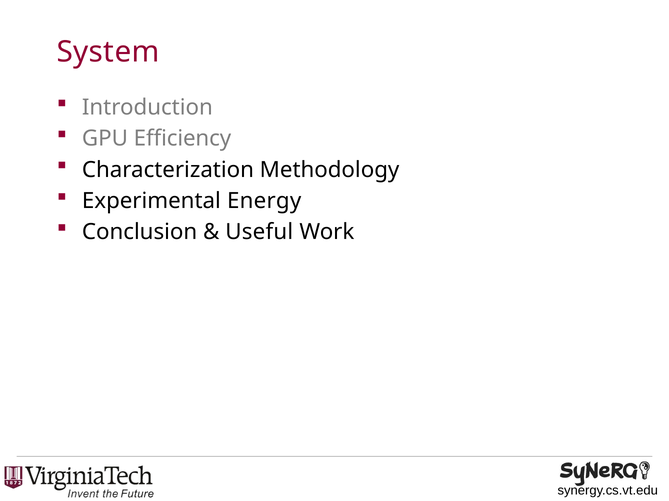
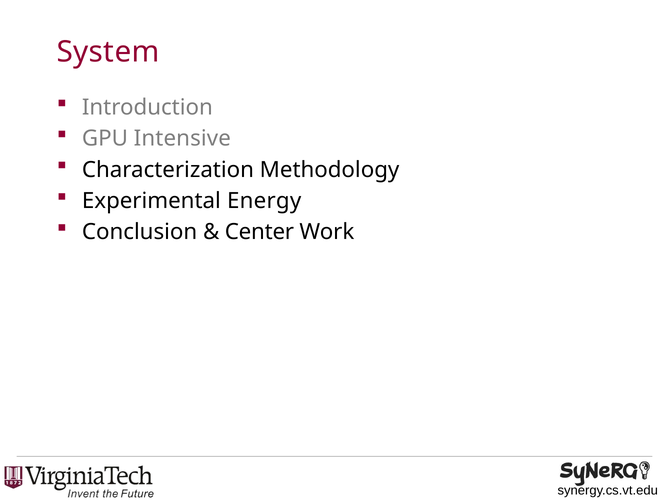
Efficiency: Efficiency -> Intensive
Useful: Useful -> Center
